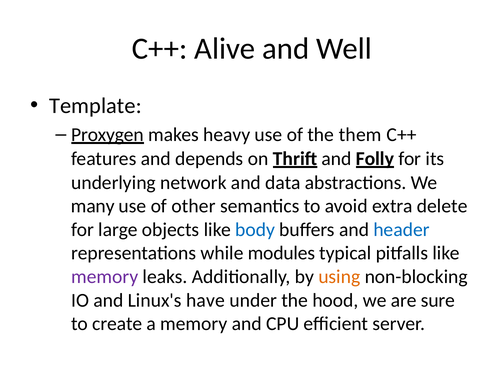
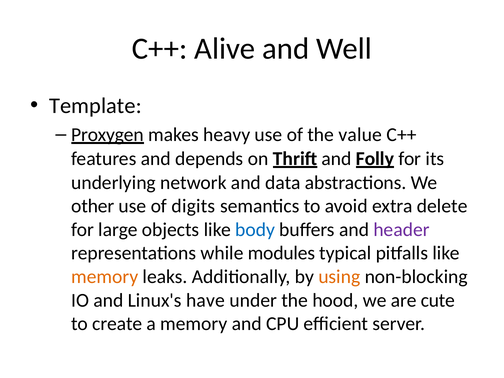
them: them -> value
many: many -> other
other: other -> digits
header colour: blue -> purple
memory at (105, 277) colour: purple -> orange
sure: sure -> cute
